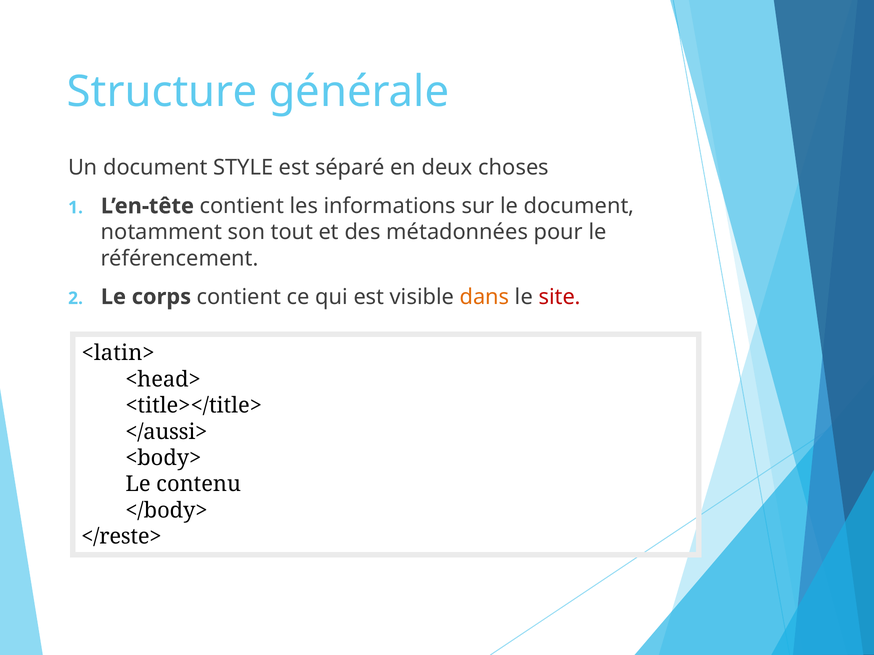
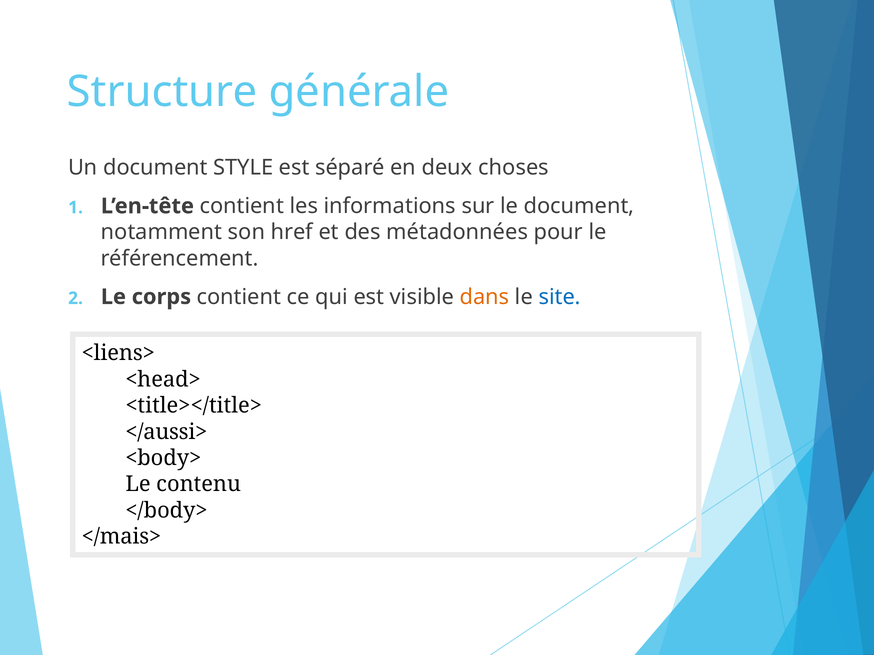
tout: tout -> href
site colour: red -> blue
<latin>: <latin> -> <liens>
</reste>: </reste> -> </mais>
